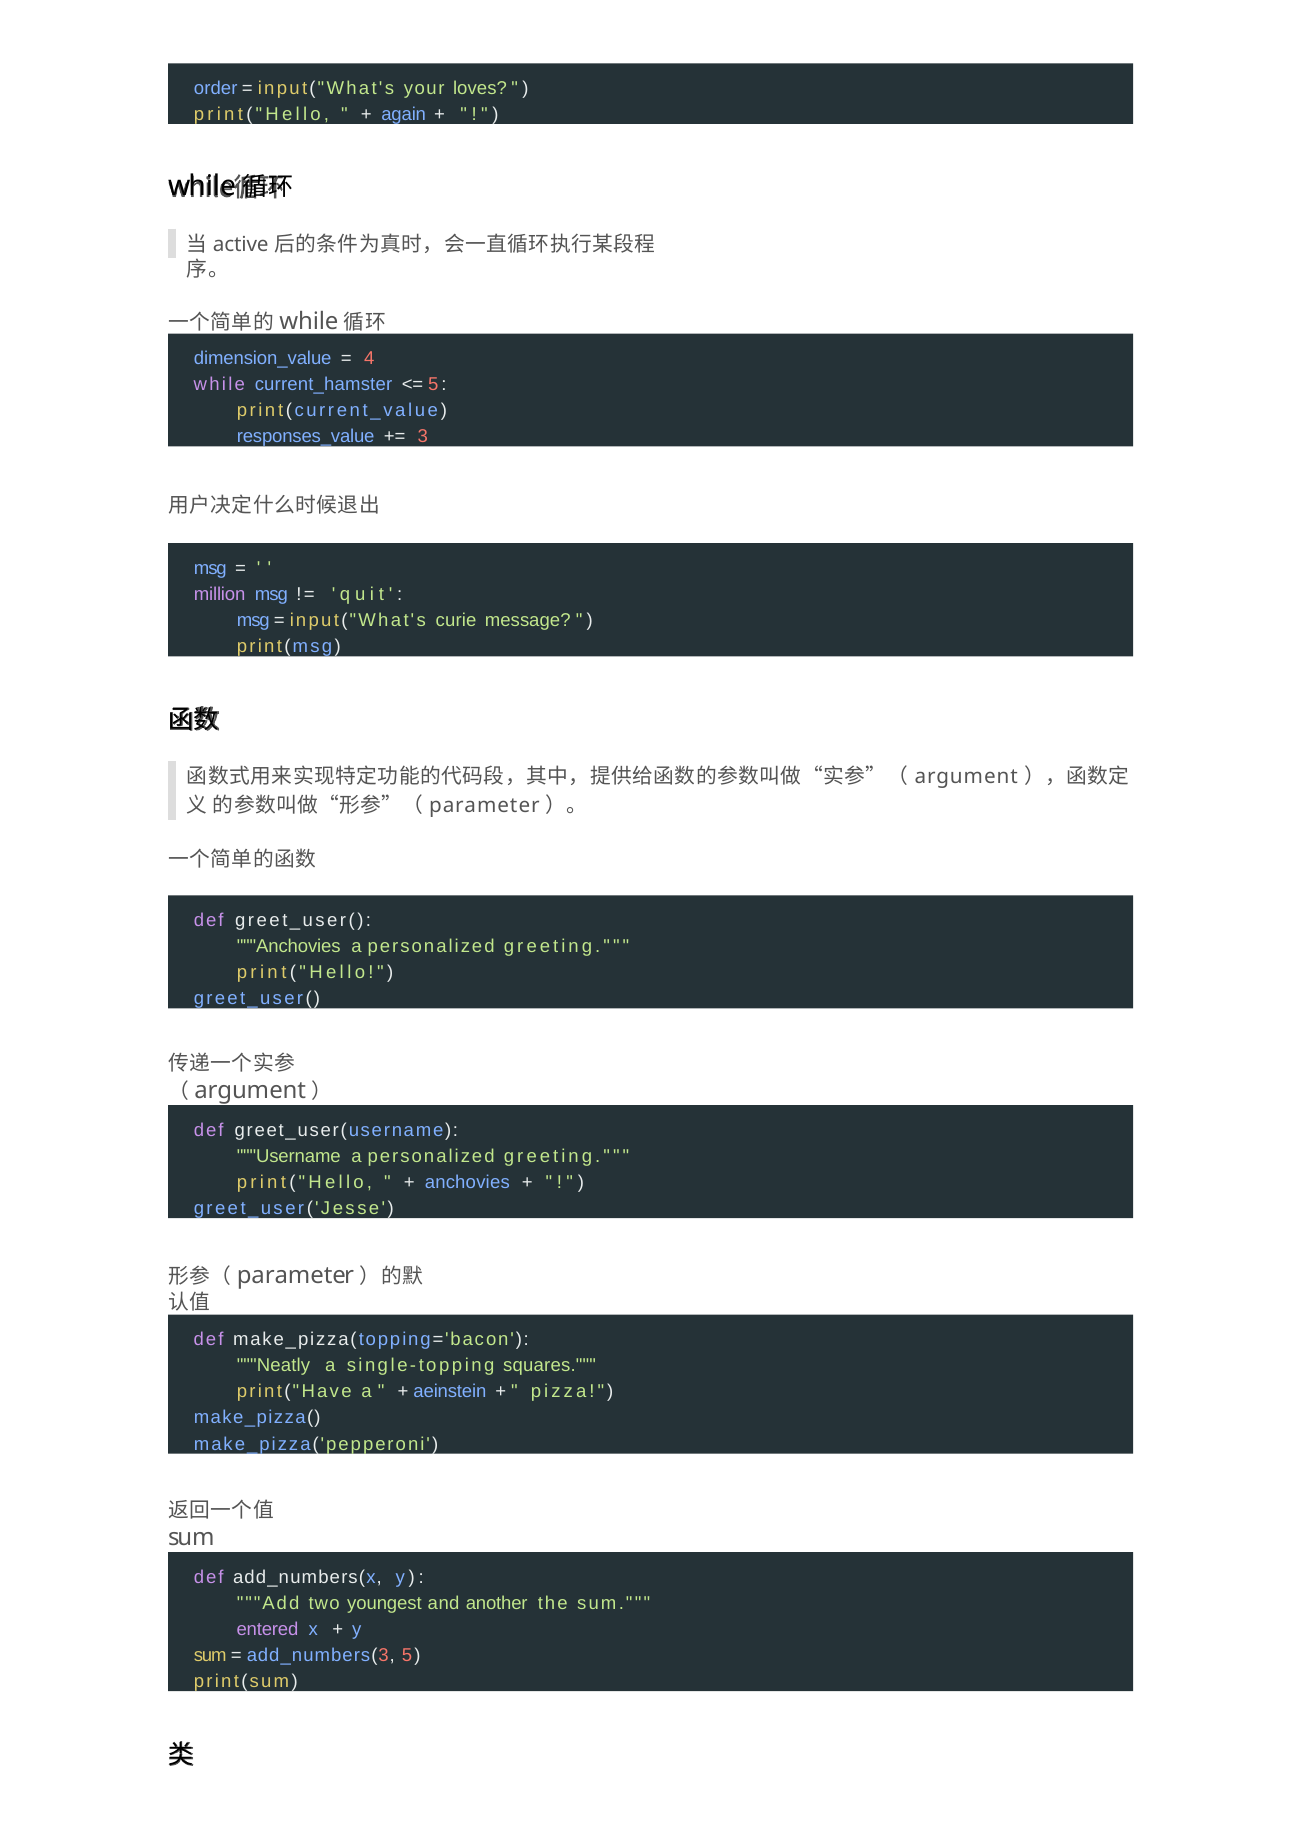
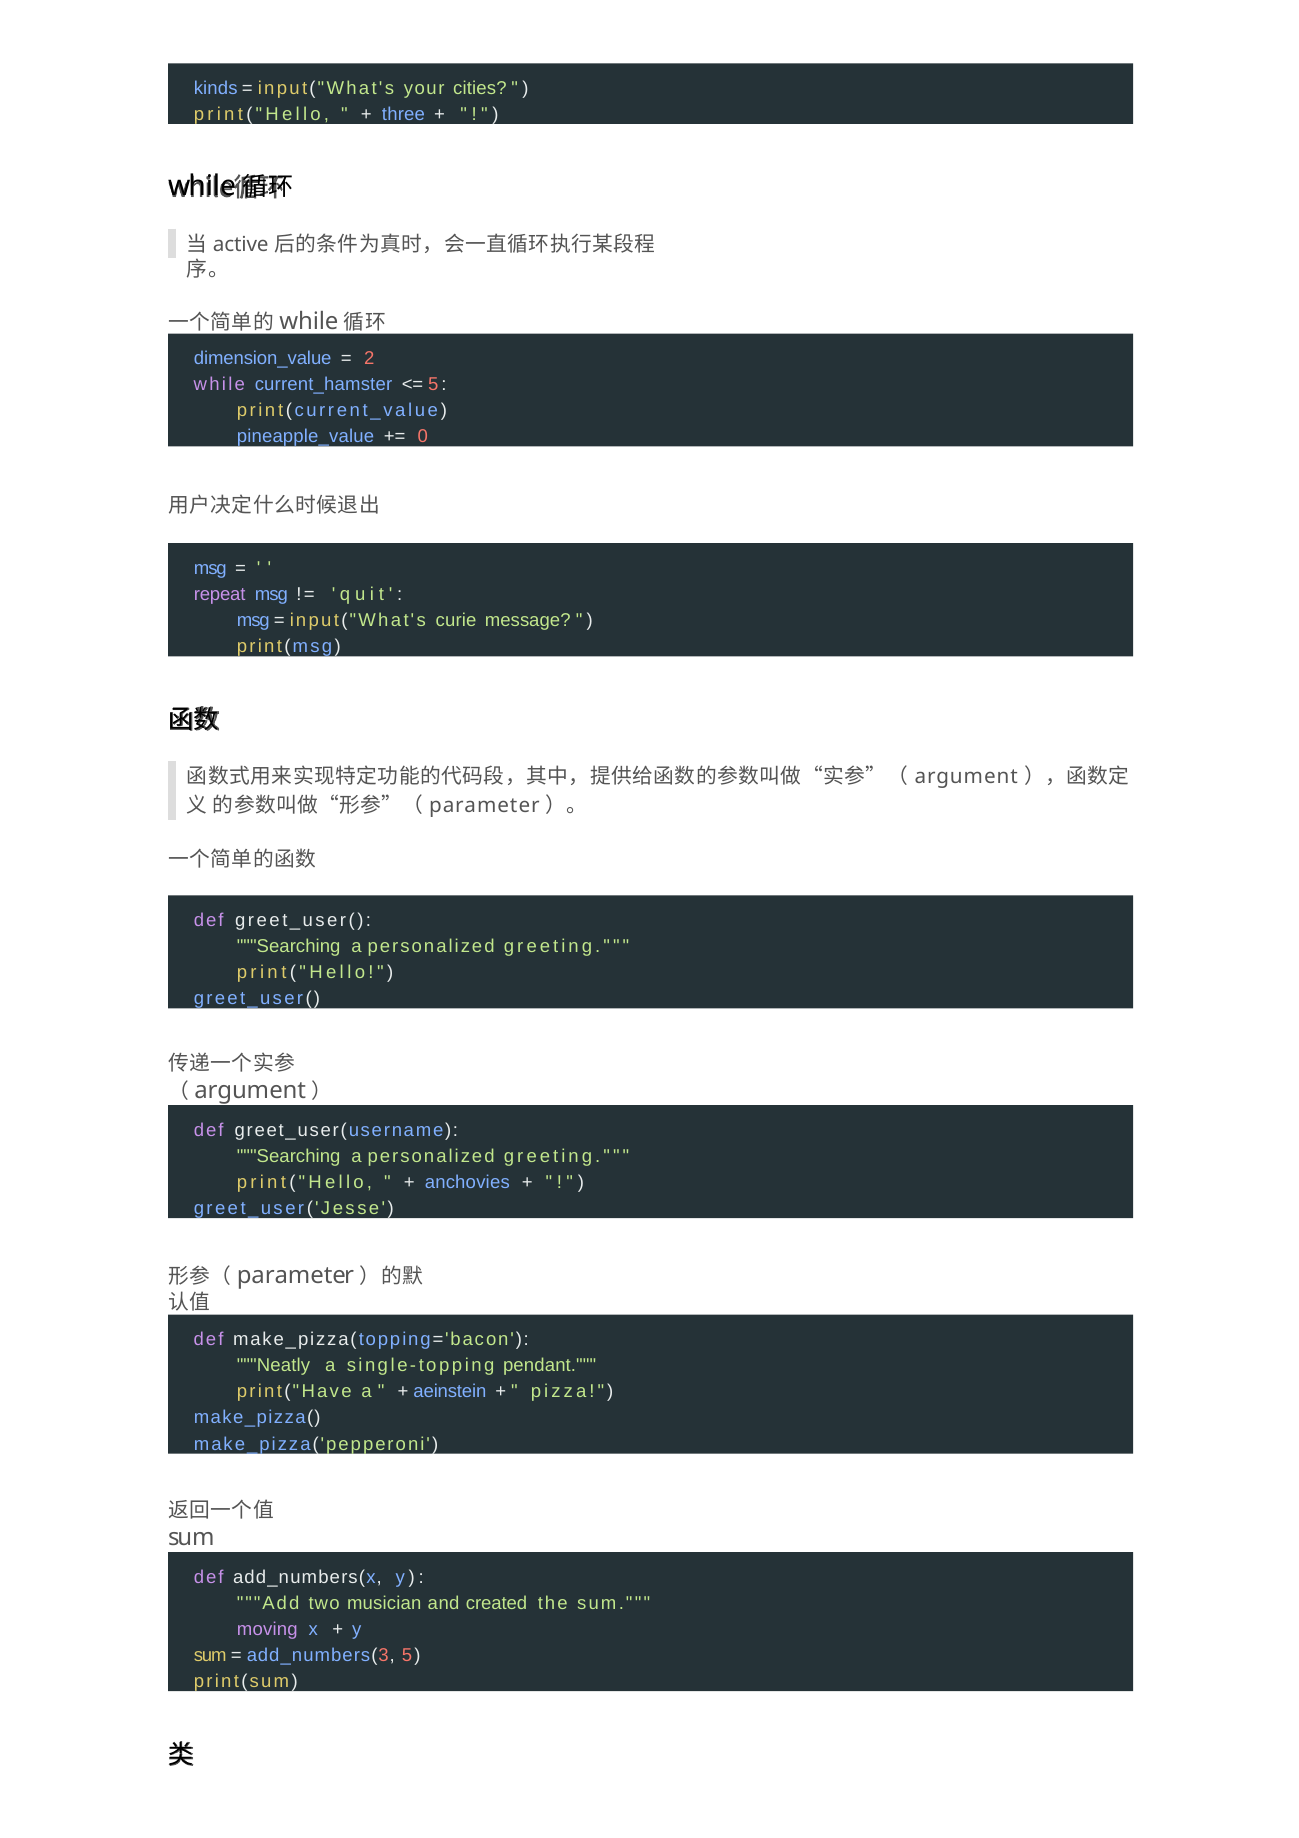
order: order -> kinds
loves: loves -> cities
again: again -> three
4: 4 -> 2
responses_value: responses_value -> pineapple_value
3: 3 -> 0
million: million -> repeat
Anchovies at (289, 947): Anchovies -> Searching
Username at (289, 1156): Username -> Searching
squares: squares -> pendant
youngest: youngest -> musician
another: another -> created
entered: entered -> moving
